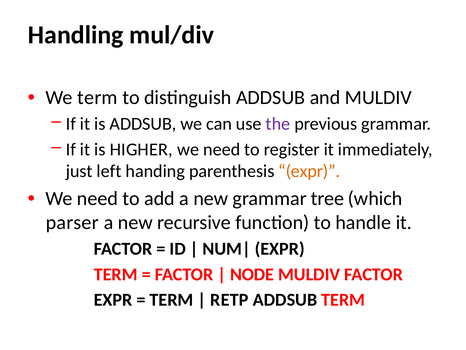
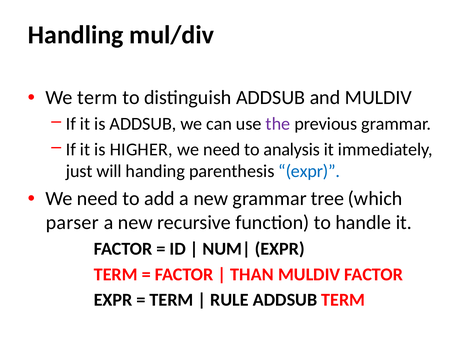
register: register -> analysis
left: left -> will
expr at (309, 171) colour: orange -> blue
NODE: NODE -> THAN
RETP: RETP -> RULE
